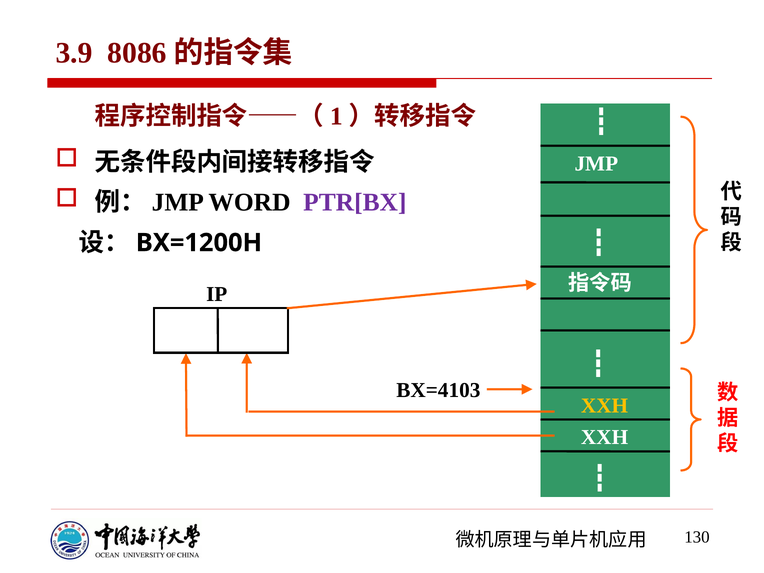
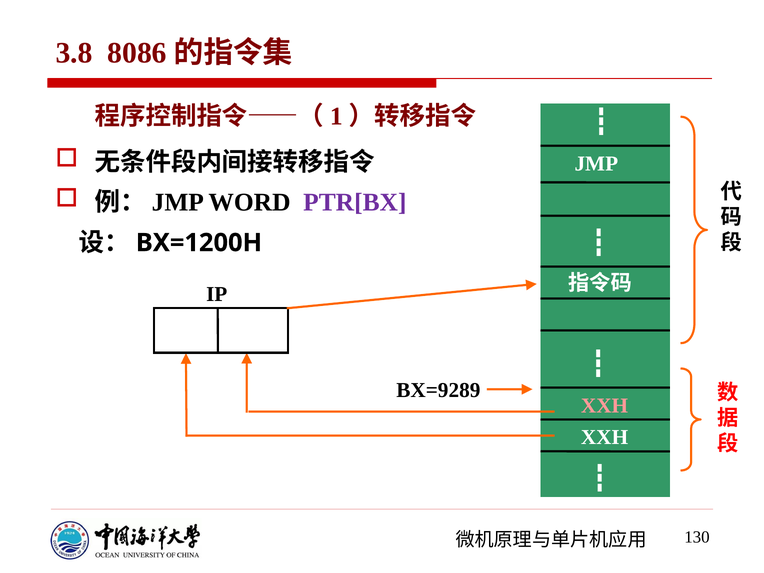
3.9: 3.9 -> 3.8
BX=4103: BX=4103 -> BX=9289
XXH at (605, 406) colour: yellow -> pink
